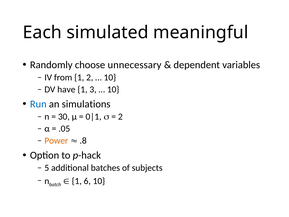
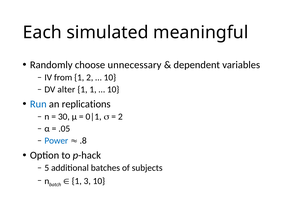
have: have -> alter
1 3: 3 -> 1
simulations: simulations -> replications
Power colour: orange -> blue
6: 6 -> 3
